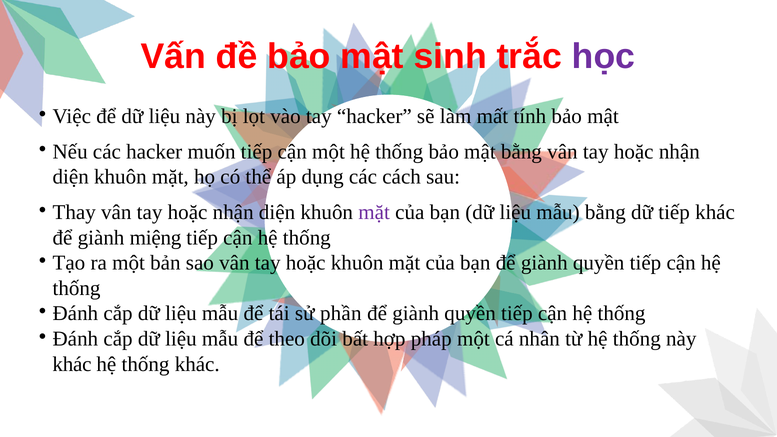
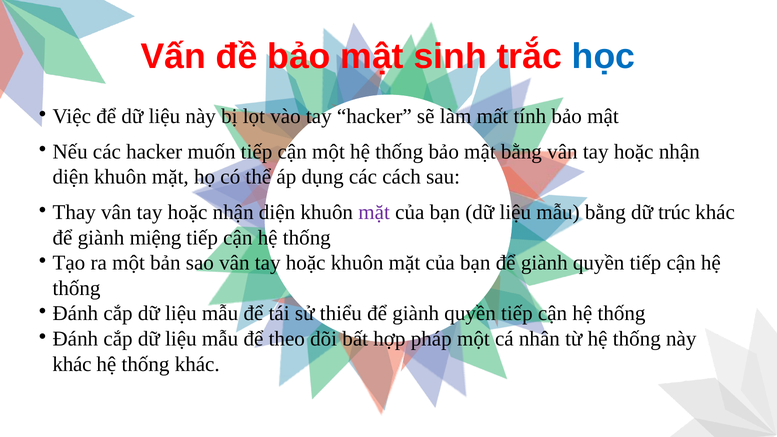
học colour: purple -> blue
dữ tiếp: tiếp -> trúc
phần: phần -> thiểu
